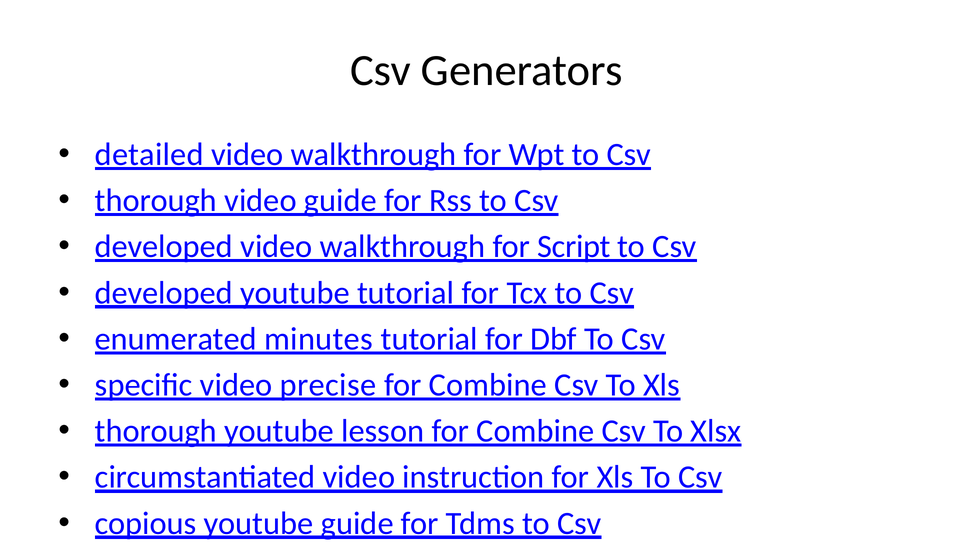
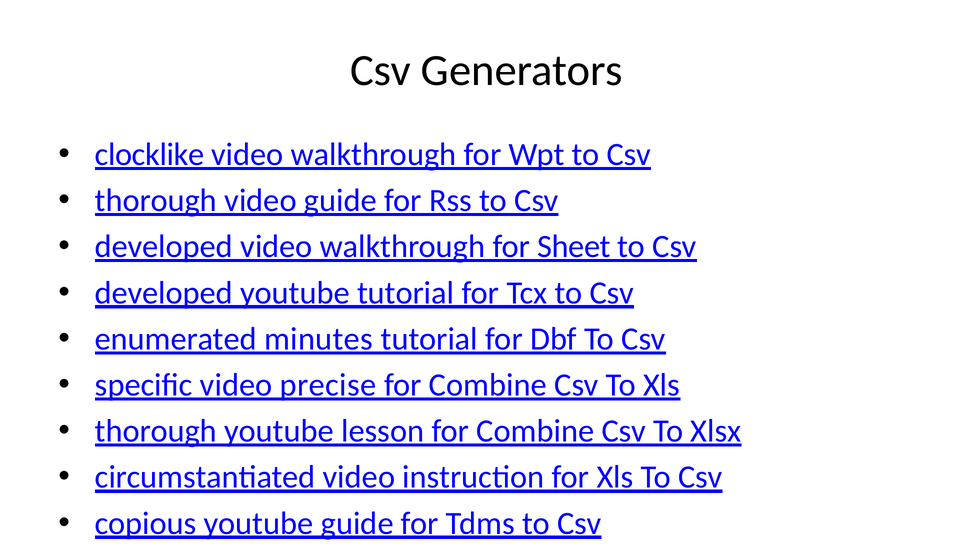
detailed at (149, 154): detailed -> clocklike
Script: Script -> Sheet
